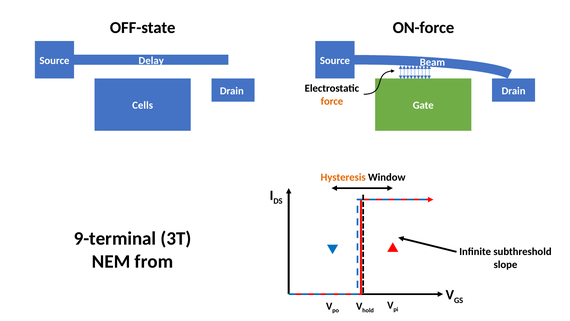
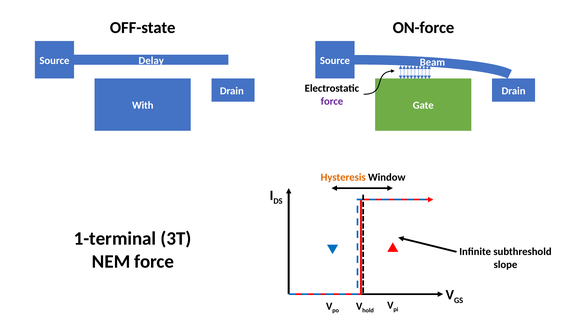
force at (332, 101) colour: orange -> purple
Cells: Cells -> With
9-terminal: 9-terminal -> 1-terminal
NEM from: from -> force
